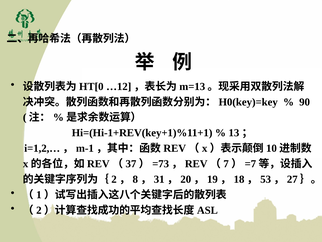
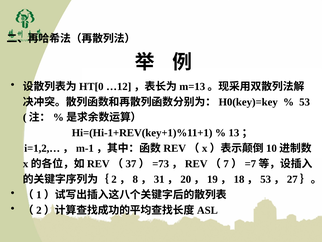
90: 90 -> 53
